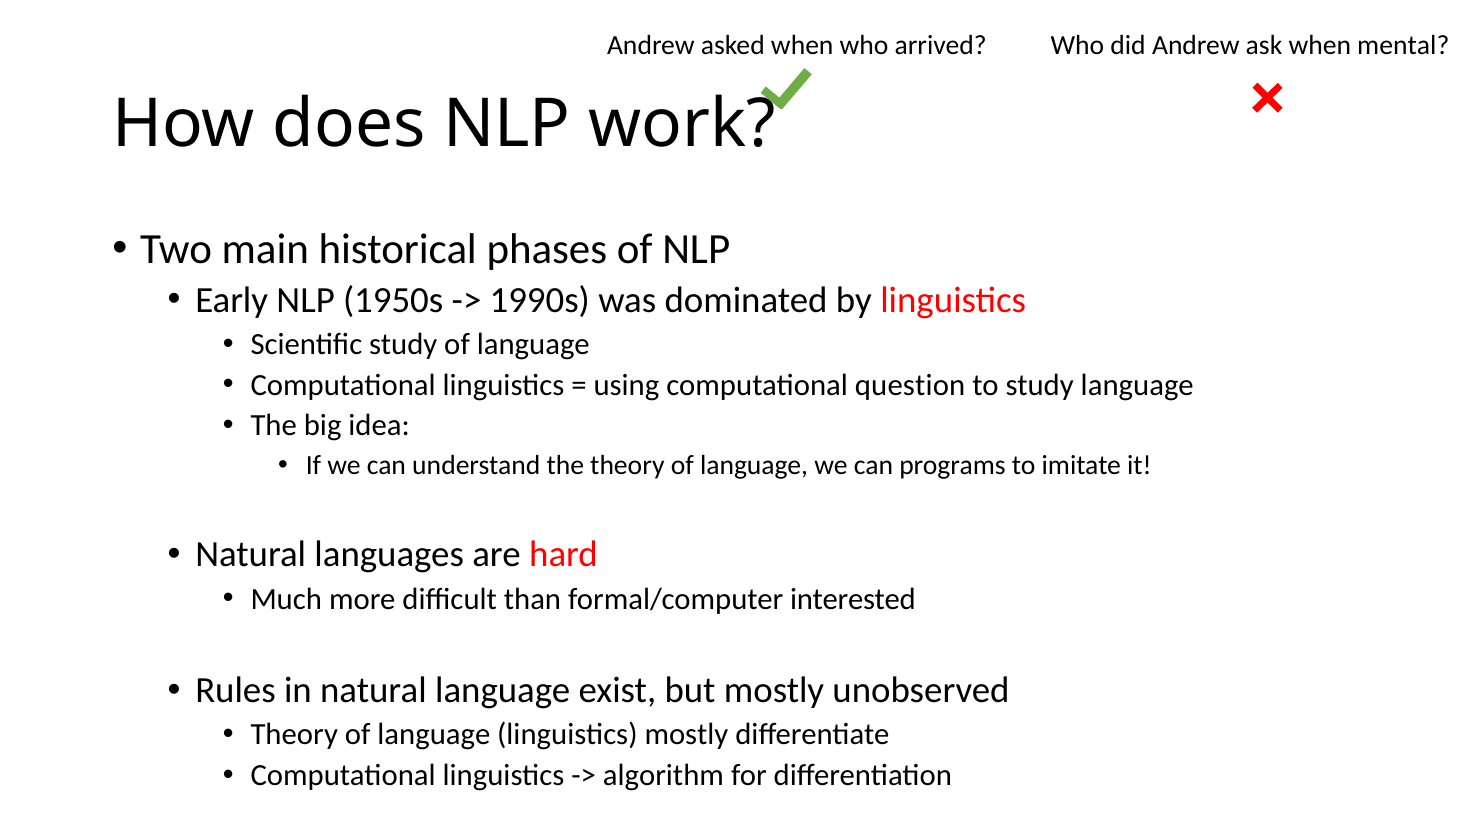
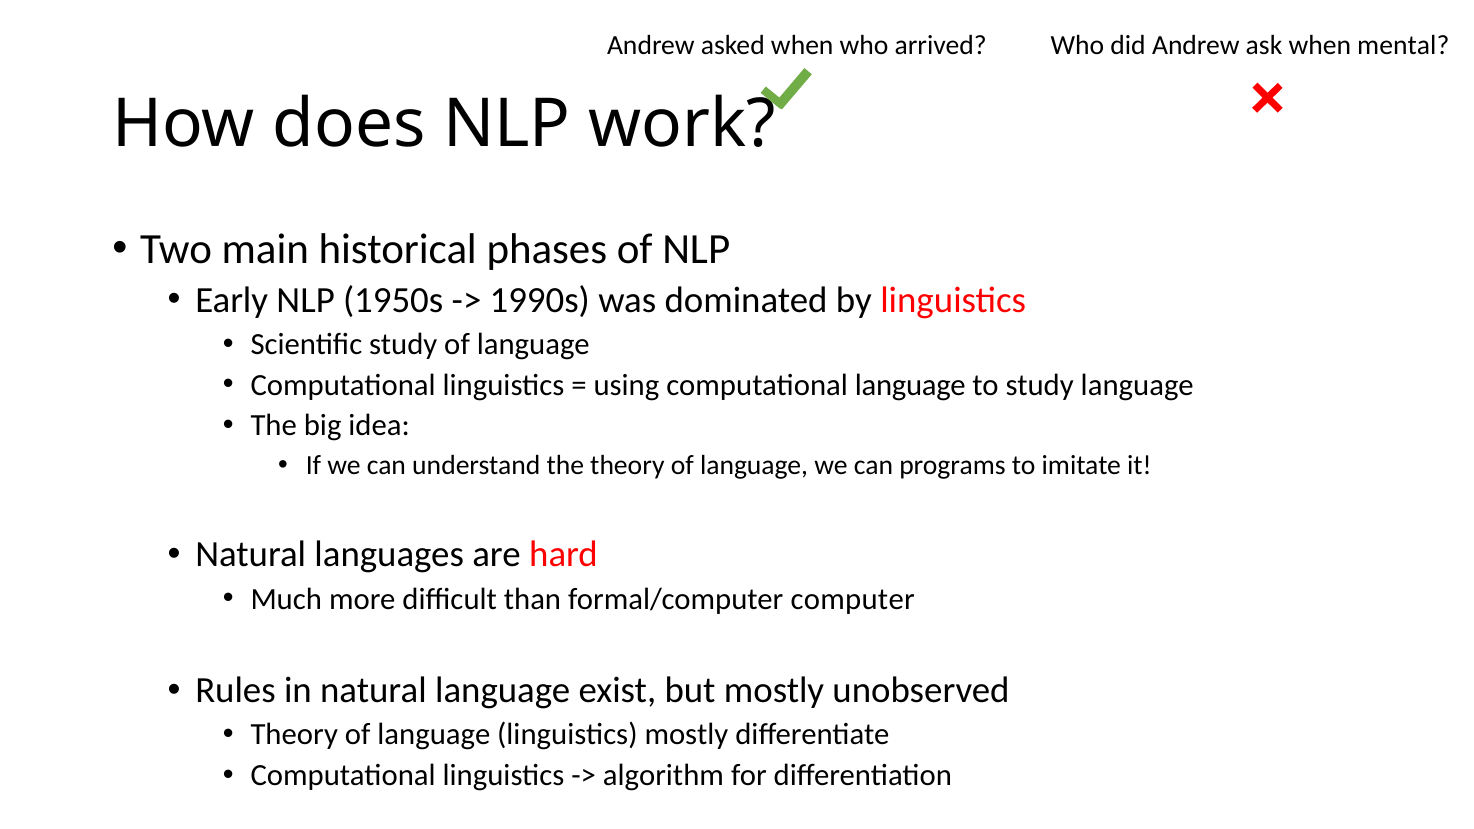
computational question: question -> language
interested: interested -> computer
